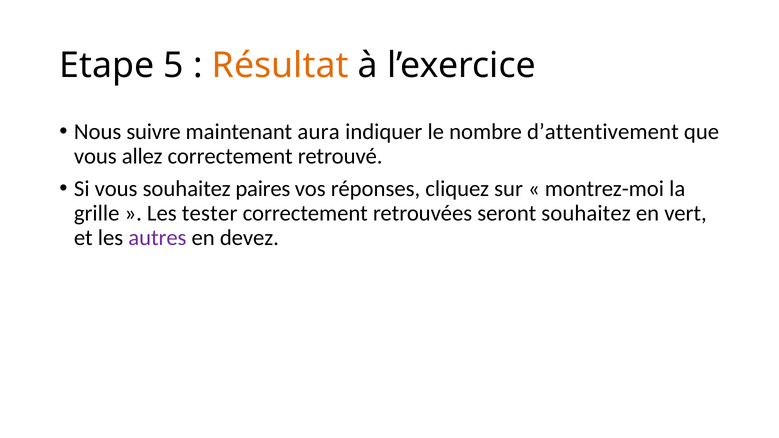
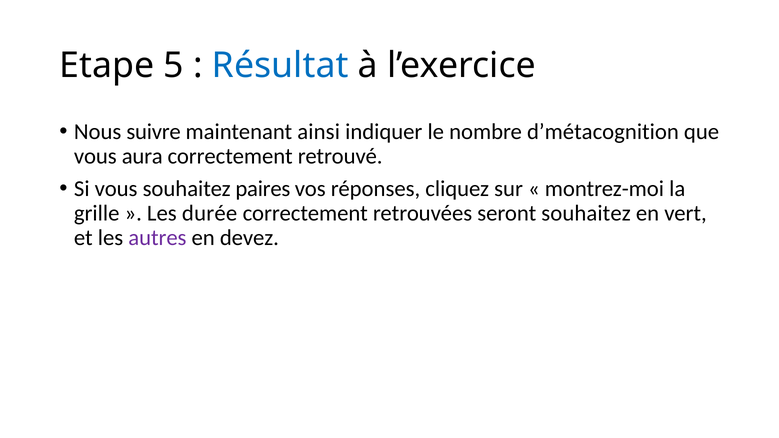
Résultat colour: orange -> blue
aura: aura -> ainsi
d’attentivement: d’attentivement -> d’métacognition
allez: allez -> aura
tester: tester -> durée
